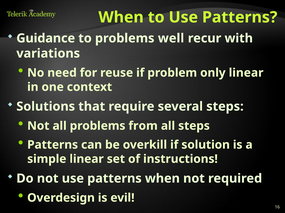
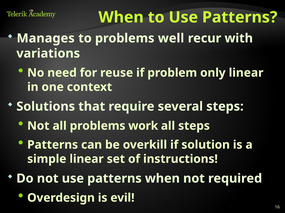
Guidance: Guidance -> Manages
from: from -> work
